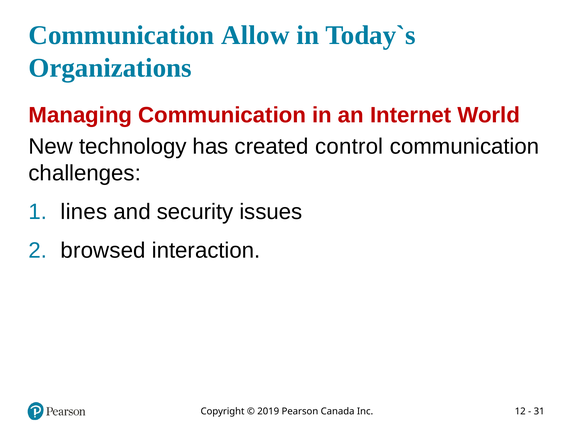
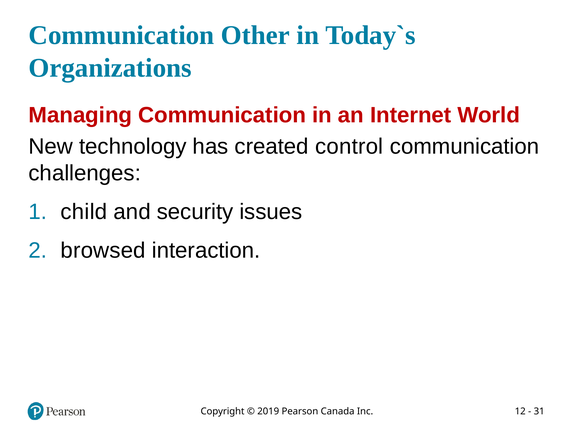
Allow: Allow -> Other
lines: lines -> child
